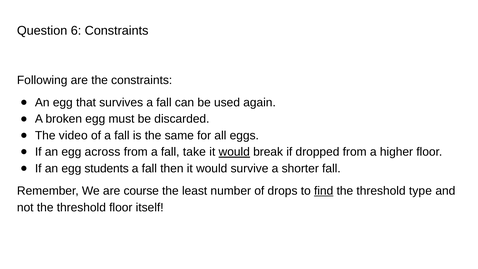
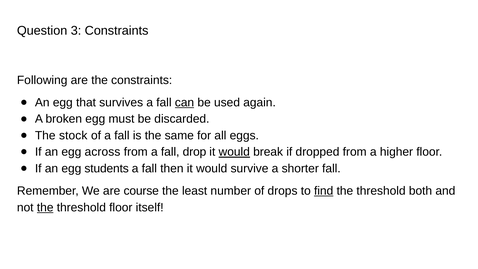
6: 6 -> 3
can underline: none -> present
video: video -> stock
take: take -> drop
type: type -> both
the at (45, 207) underline: none -> present
